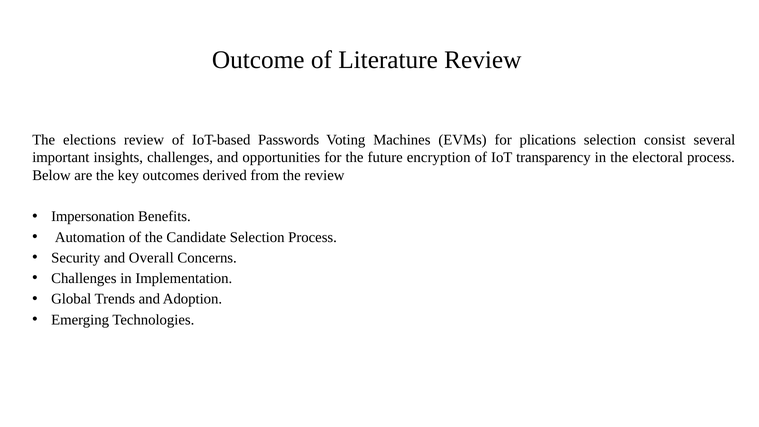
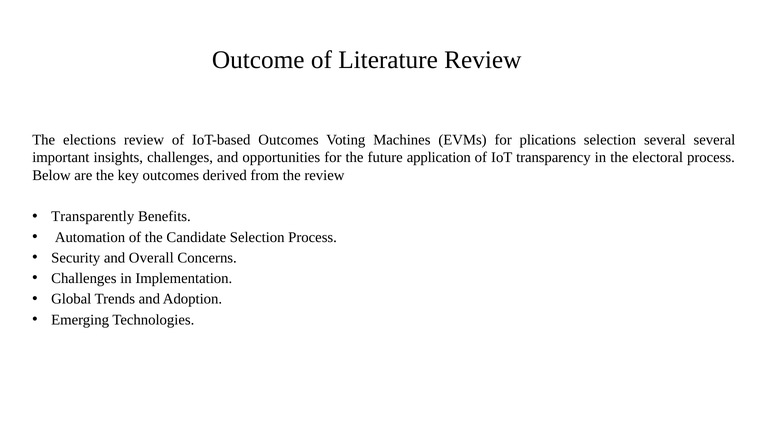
IoT-based Passwords: Passwords -> Outcomes
selection consist: consist -> several
encryption: encryption -> application
Impersonation: Impersonation -> Transparently
